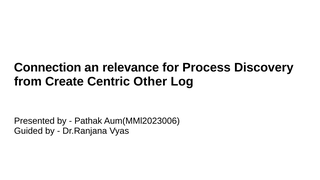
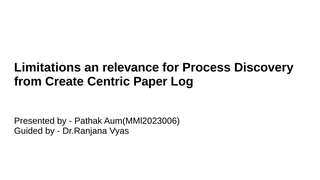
Connection: Connection -> Limitations
Other: Other -> Paper
